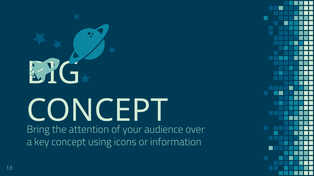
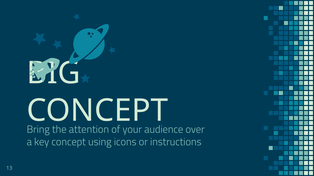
information: information -> instructions
